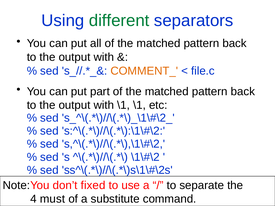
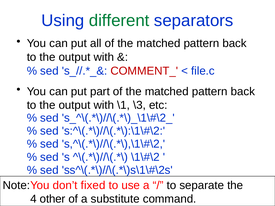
COMMENT_ colour: orange -> red
\1 \1: \1 -> \3
must: must -> other
